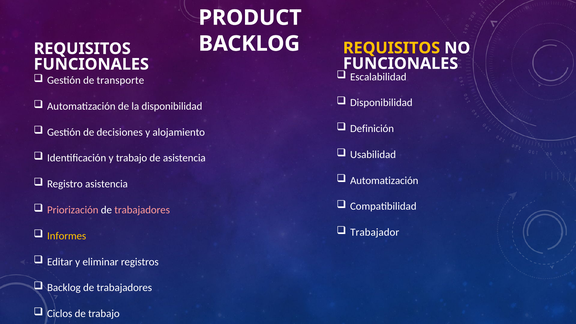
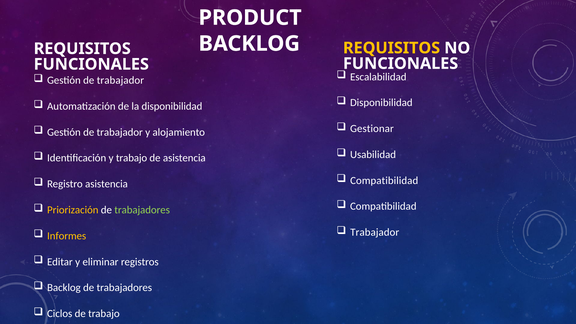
transporte at (120, 80): transporte -> trabajador
Definición: Definición -> Gestionar
decisiones at (120, 132): decisiones -> trabajador
Automatización at (384, 180): Automatización -> Compatibilidad
Priorización colour: pink -> yellow
trabajadores at (142, 210) colour: pink -> light green
